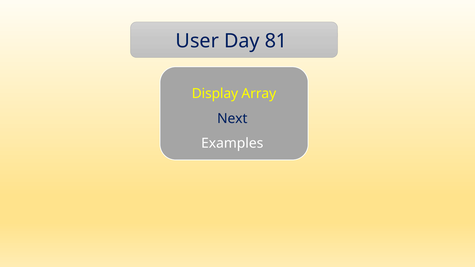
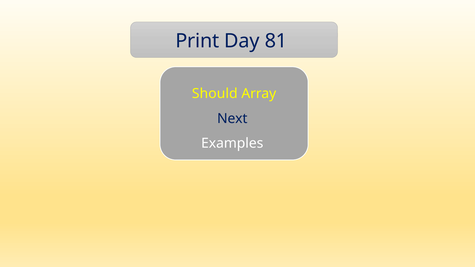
User: User -> Print
Display: Display -> Should
